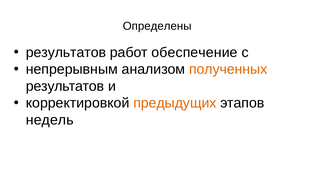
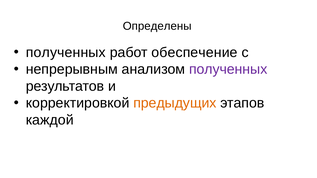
результатов at (66, 53): результатов -> полученных
полученных at (228, 69) colour: orange -> purple
недель: недель -> каждой
